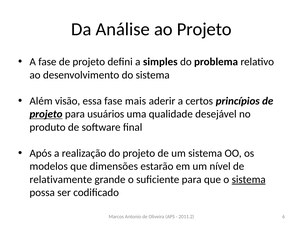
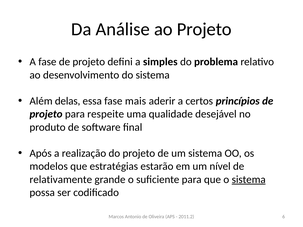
visão: visão -> delas
projeto at (46, 114) underline: present -> none
usuários: usuários -> respeite
dimensões: dimensões -> estratégias
